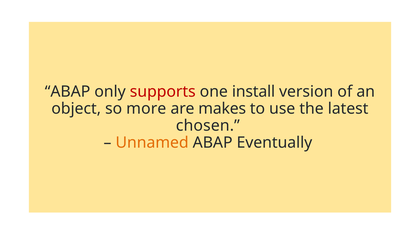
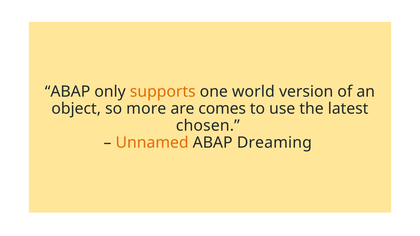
supports colour: red -> orange
install: install -> world
makes: makes -> comes
Eventually: Eventually -> Dreaming
